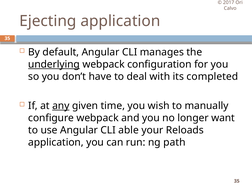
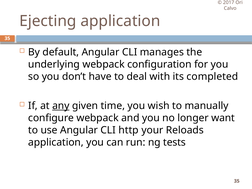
underlying underline: present -> none
able: able -> http
path: path -> tests
